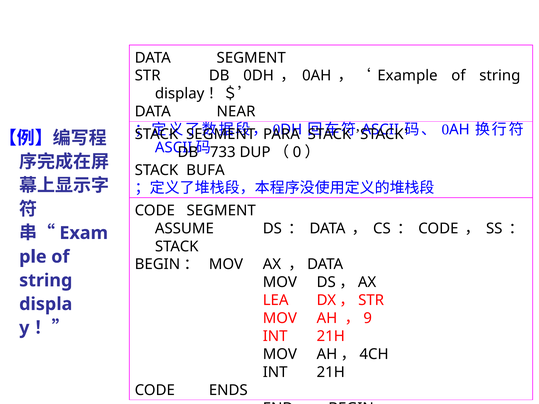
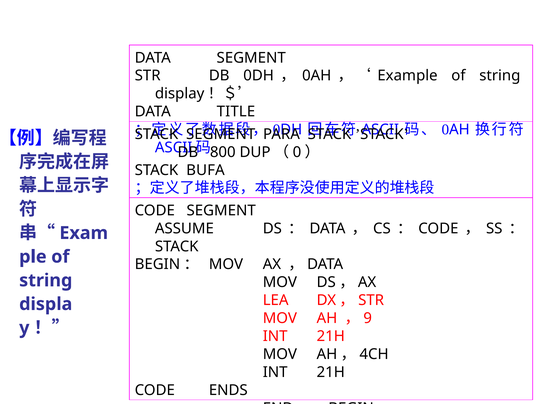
NEAR: NEAR -> TITLE
733: 733 -> 800
